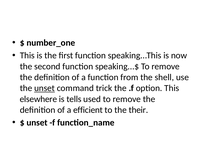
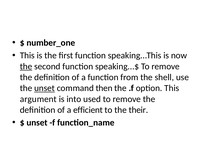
the at (26, 66) underline: none -> present
trick: trick -> then
elsewhere: elsewhere -> argument
tells: tells -> into
